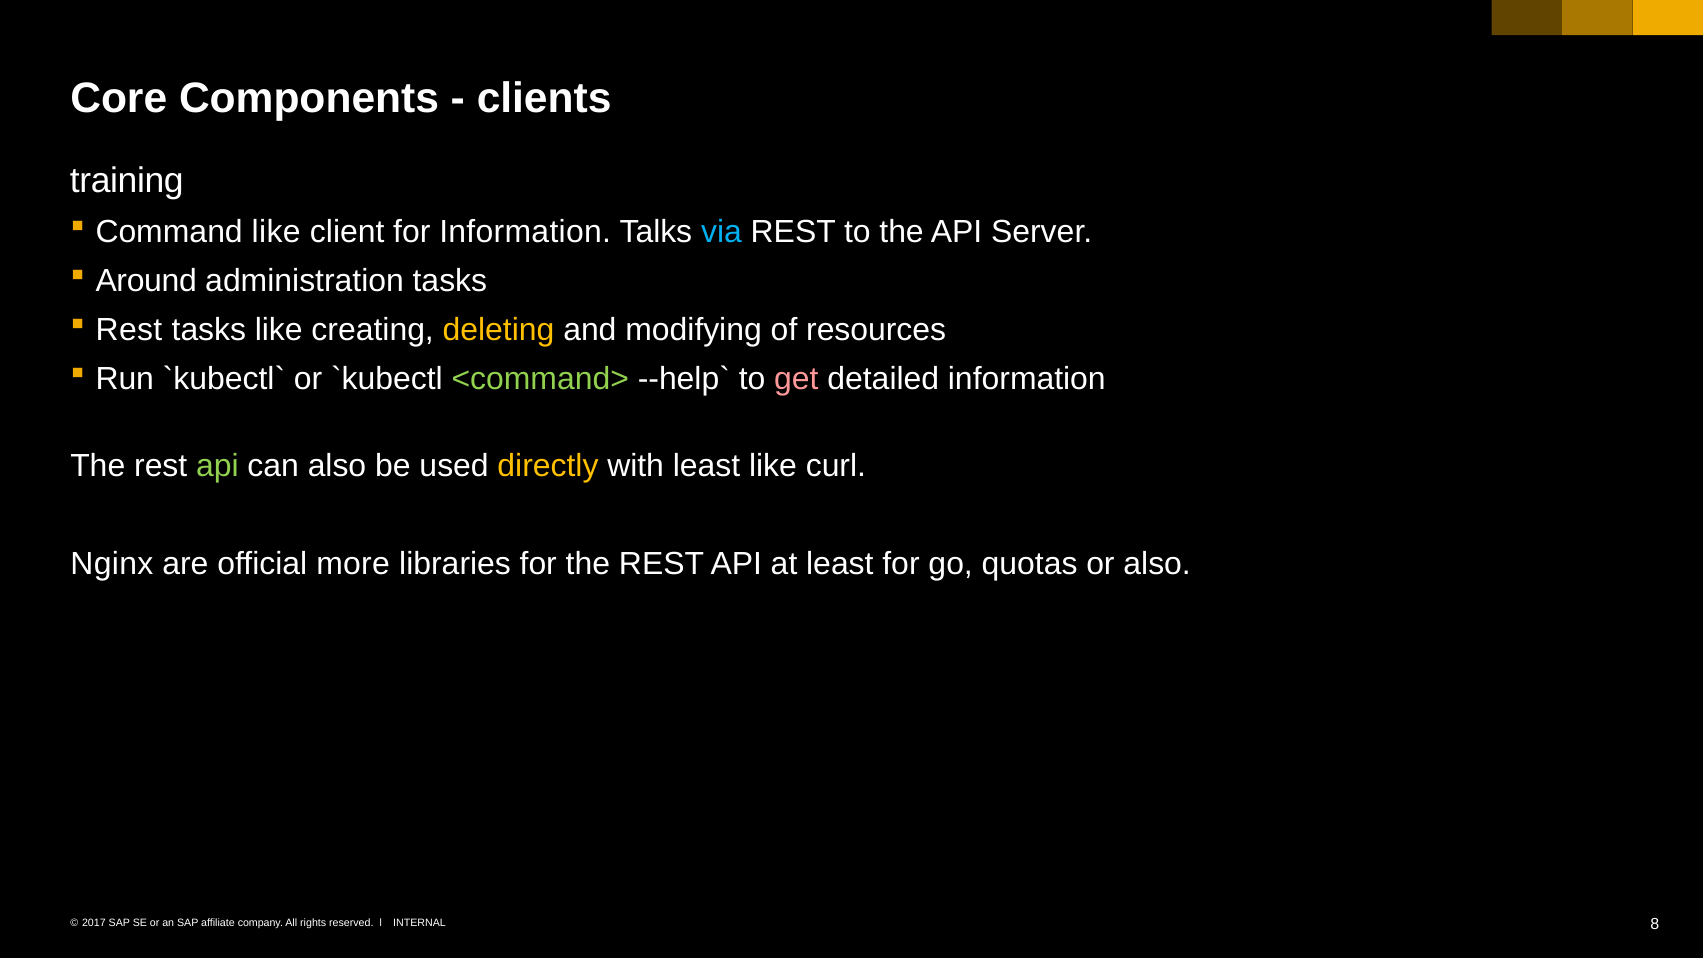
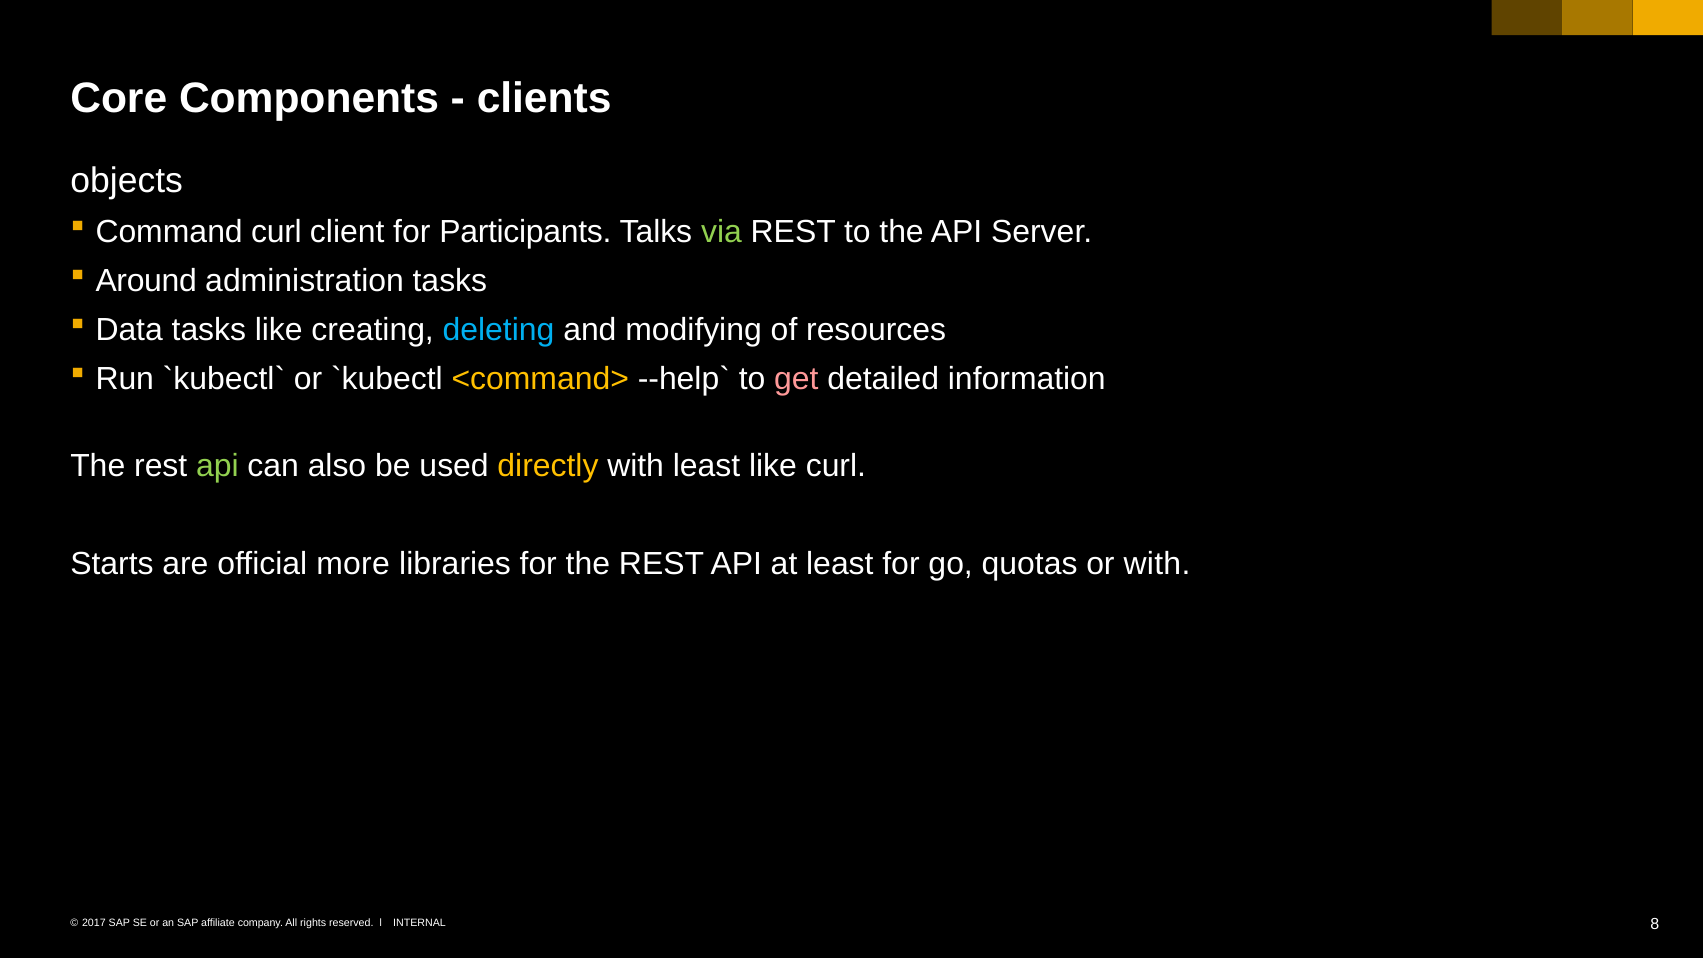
training: training -> objects
Command like: like -> curl
for Information: Information -> Participants
via colour: light blue -> light green
Rest at (129, 330): Rest -> Data
deleting colour: yellow -> light blue
<command> colour: light green -> yellow
Nginx: Nginx -> Starts
or also: also -> with
